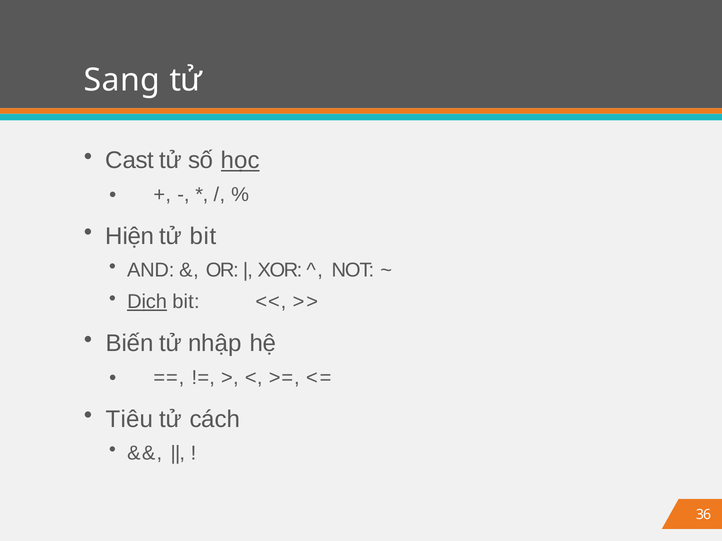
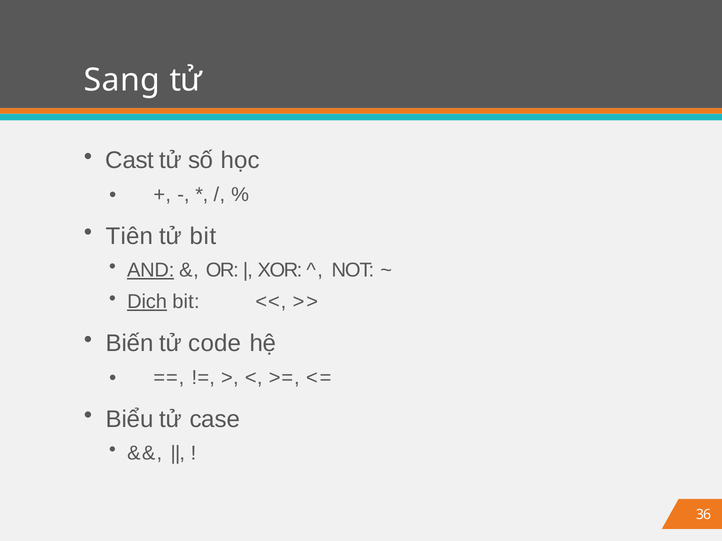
học underline: present -> none
Hiện: Hiện -> Tiên
AND underline: none -> present
nhập: nhập -> code
Tiêu: Tiêu -> Biểu
cách: cách -> case
